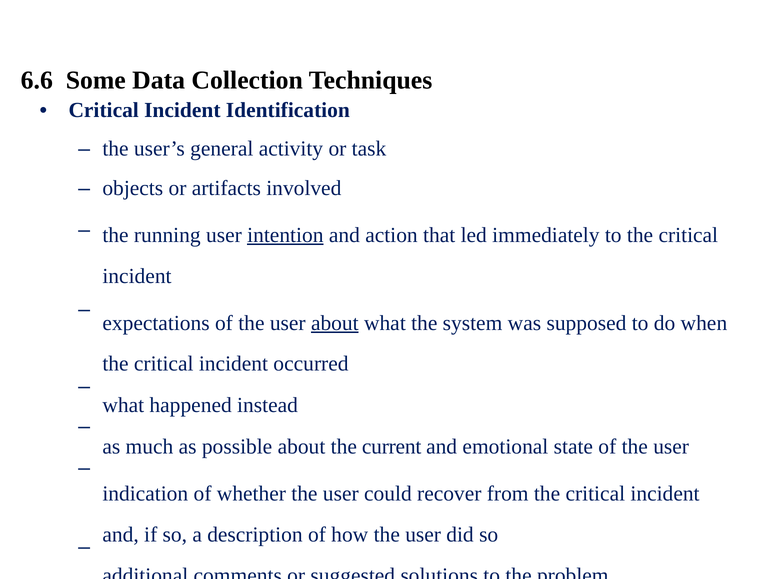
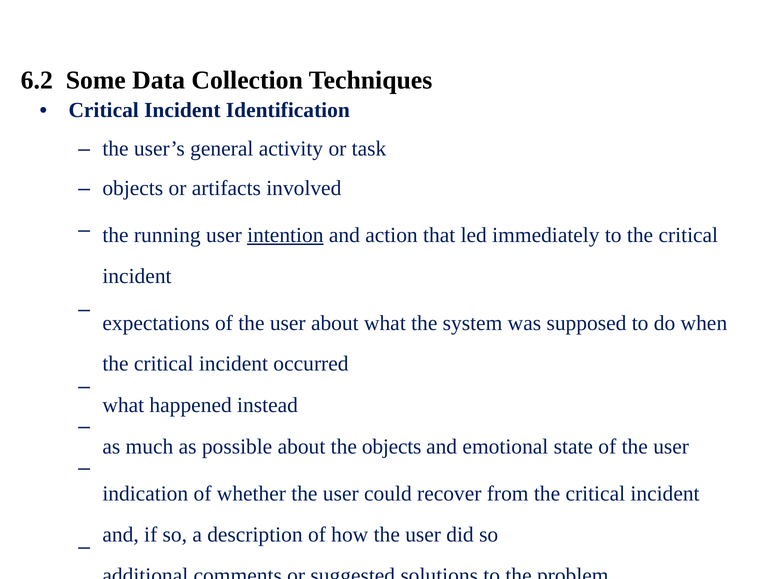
6.6: 6.6 -> 6.2
about at (335, 323) underline: present -> none
the current: current -> objects
